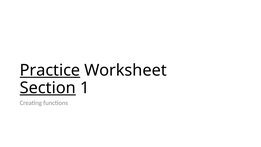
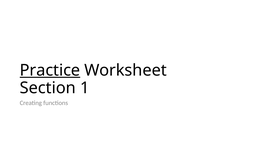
Section underline: present -> none
